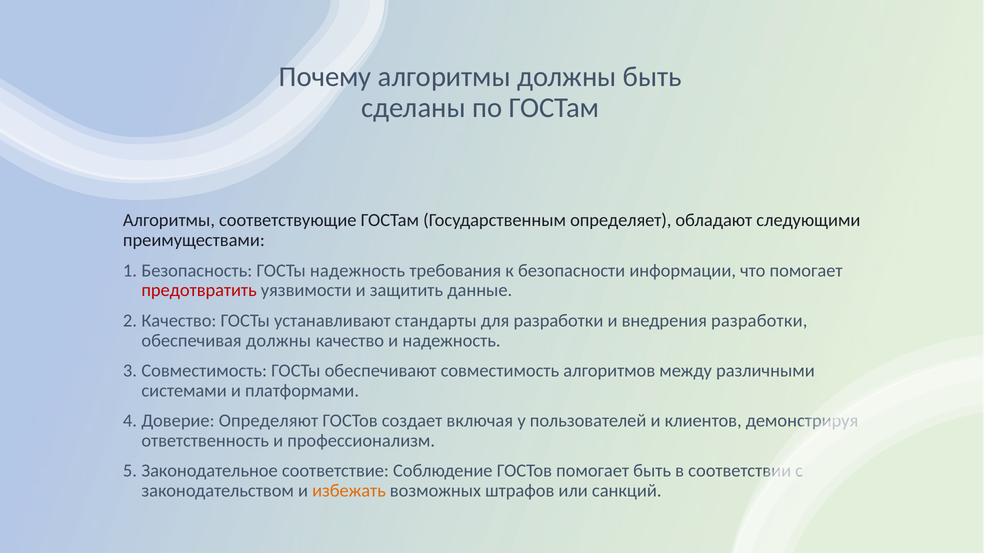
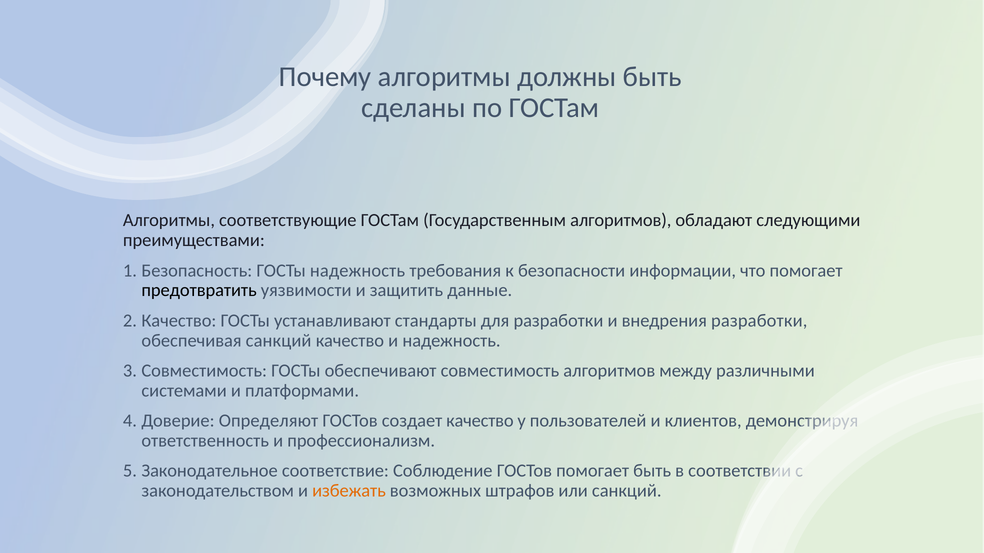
Государственным определяет: определяет -> алгоритмов
предотвратить colour: red -> black
обеспечивая должны: должны -> санкций
создает включая: включая -> качество
